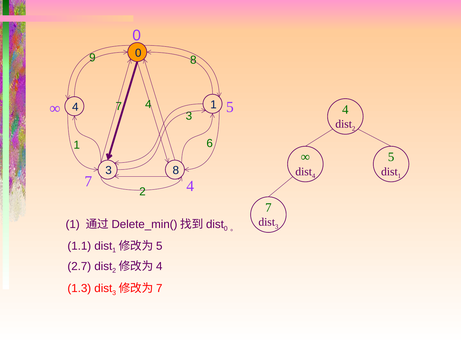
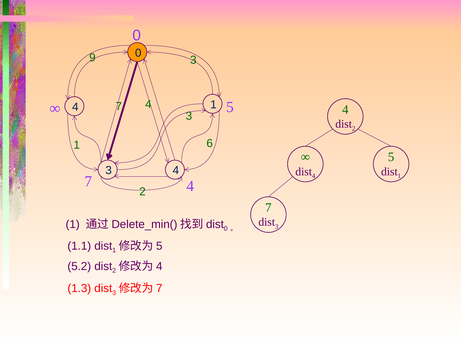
9 8: 8 -> 3
8 at (176, 170): 8 -> 4
2.7: 2.7 -> 5.2
